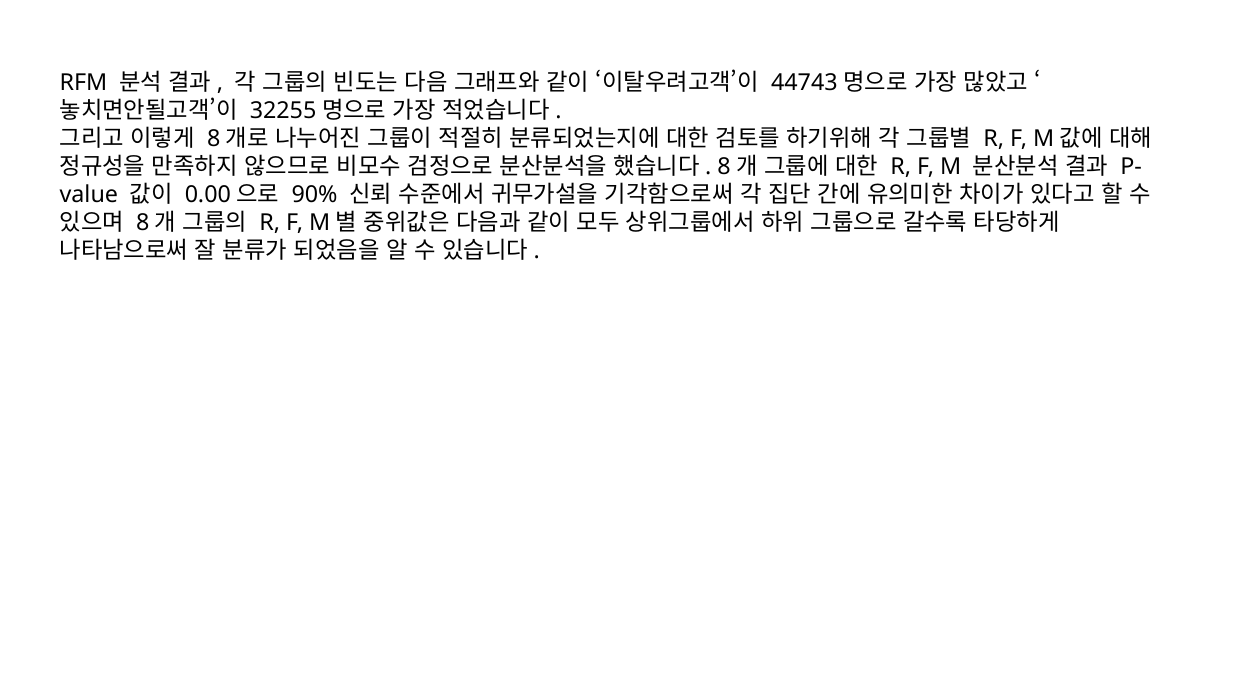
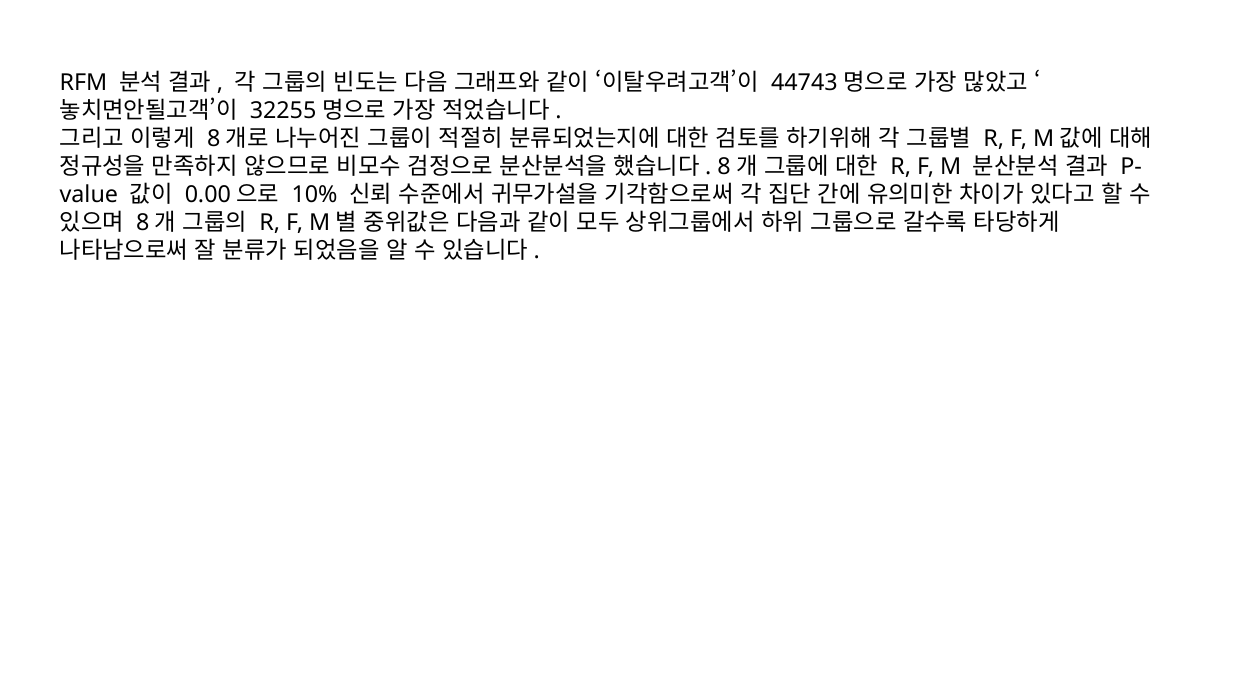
90%: 90% -> 10%
